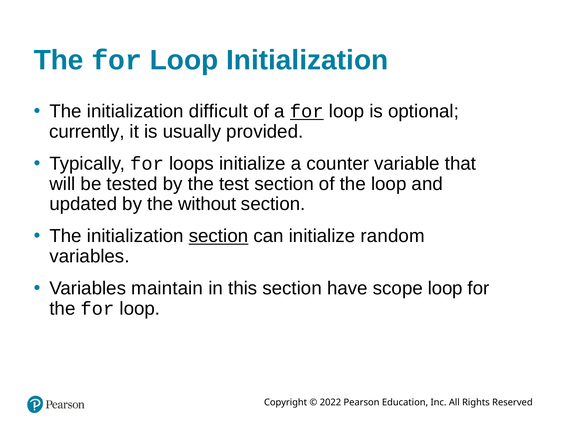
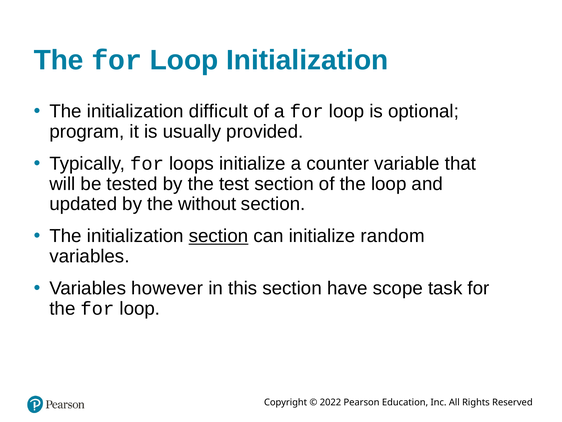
for at (307, 111) underline: present -> none
currently: currently -> program
maintain: maintain -> however
scope loop: loop -> task
